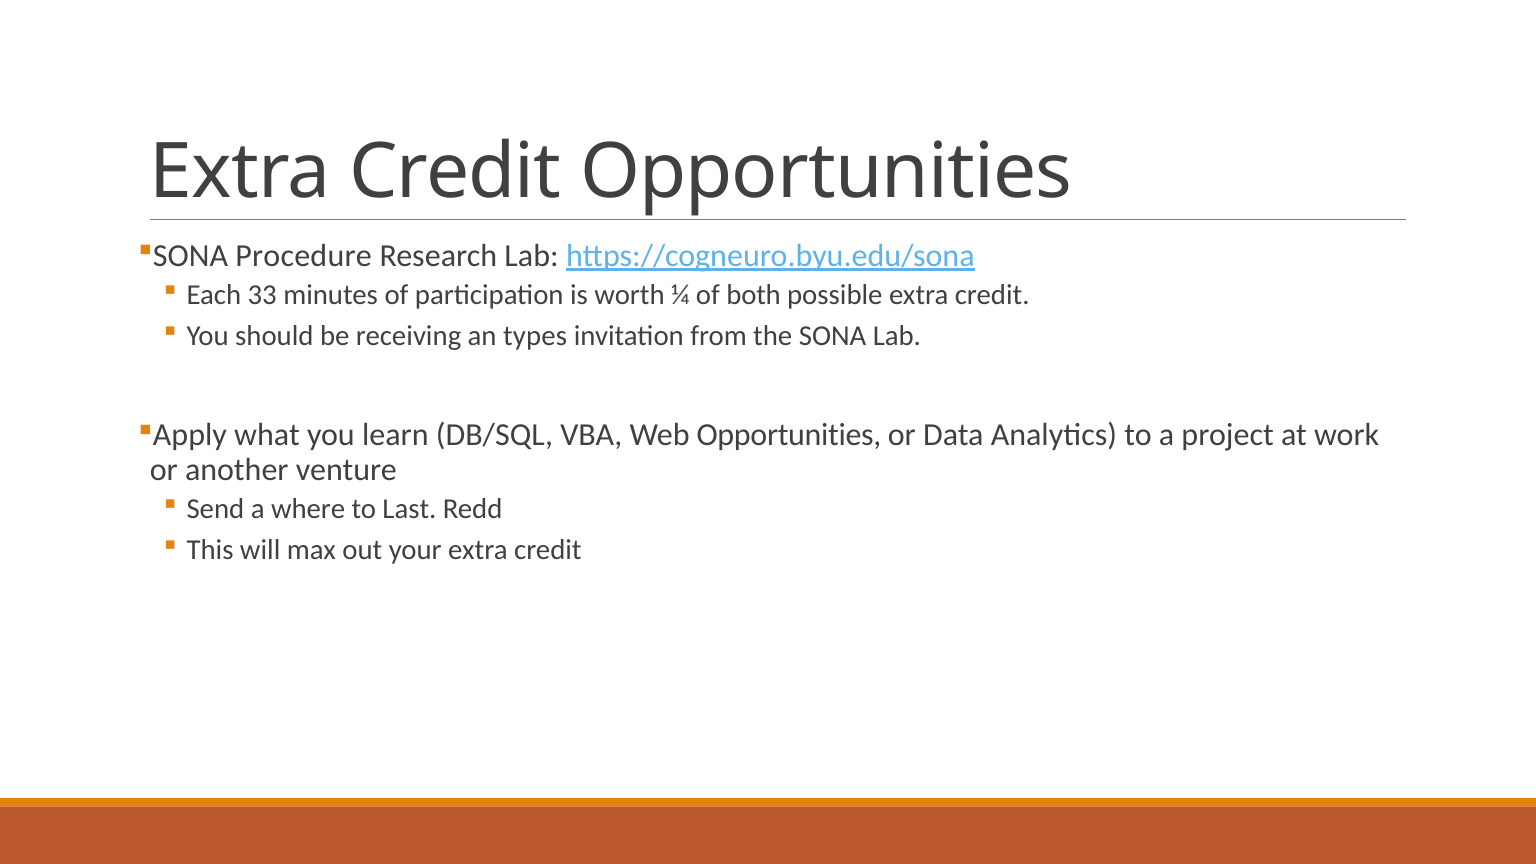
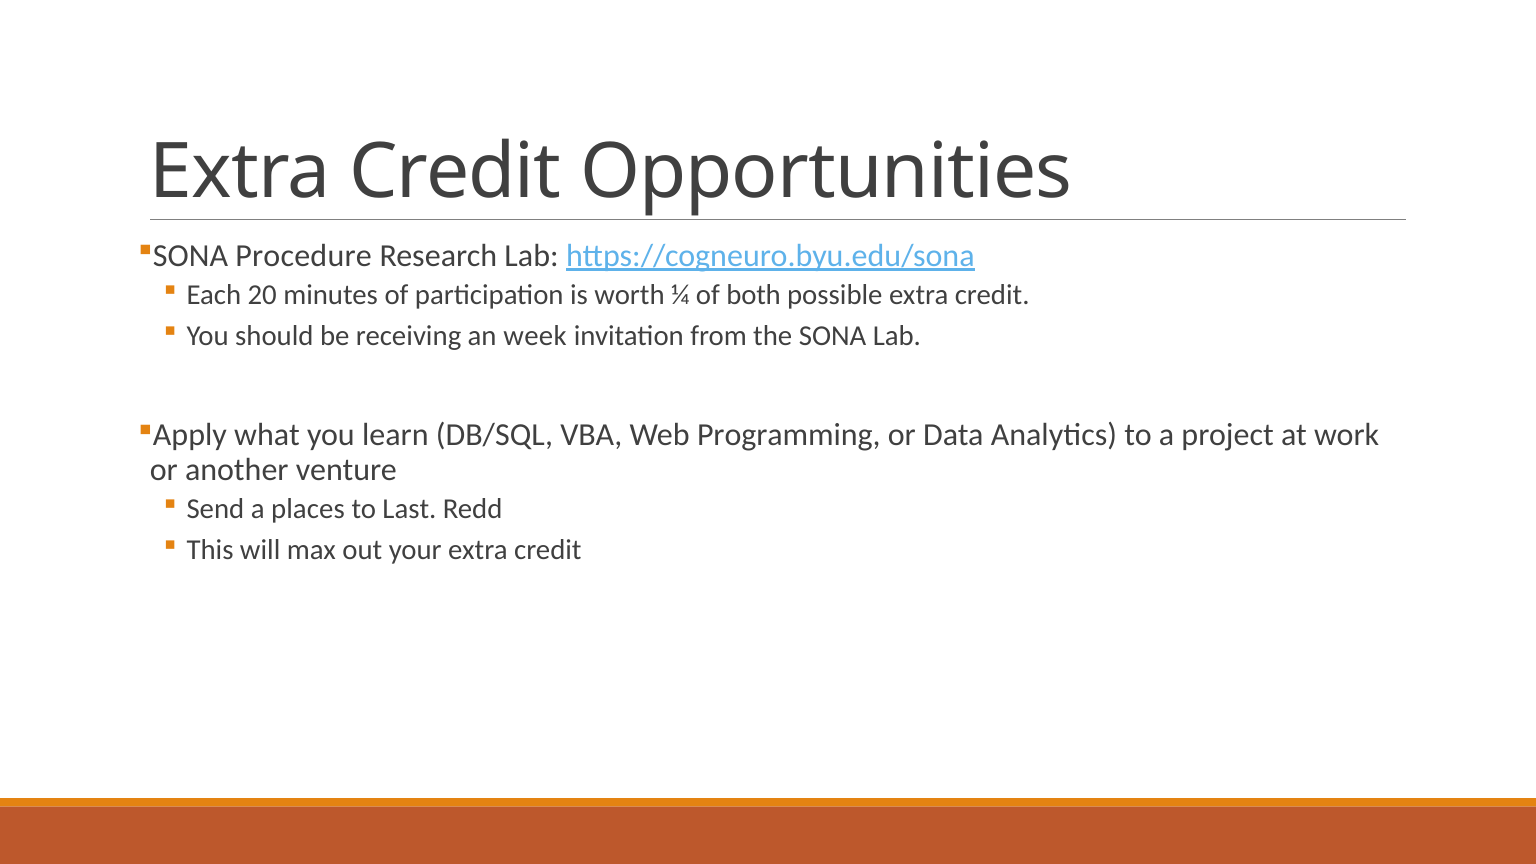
33: 33 -> 20
types: types -> week
Web Opportunities: Opportunities -> Programming
where: where -> places
